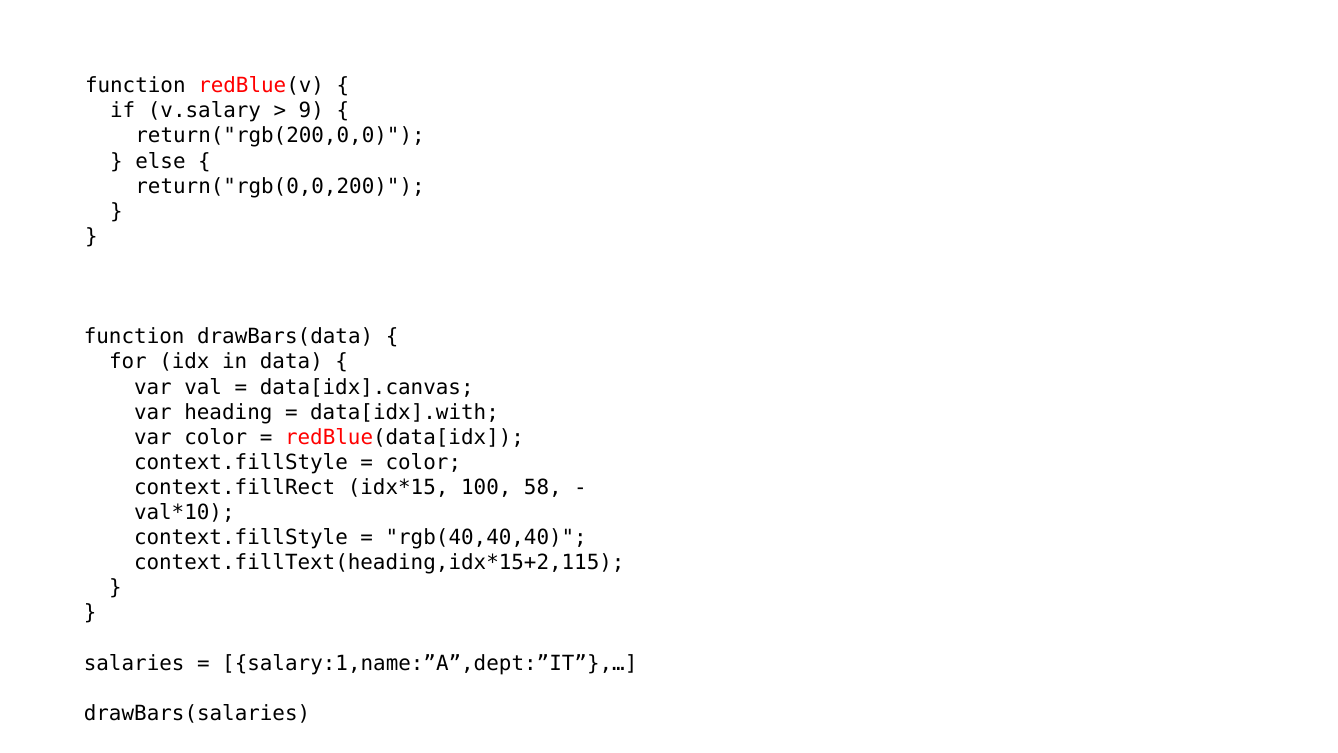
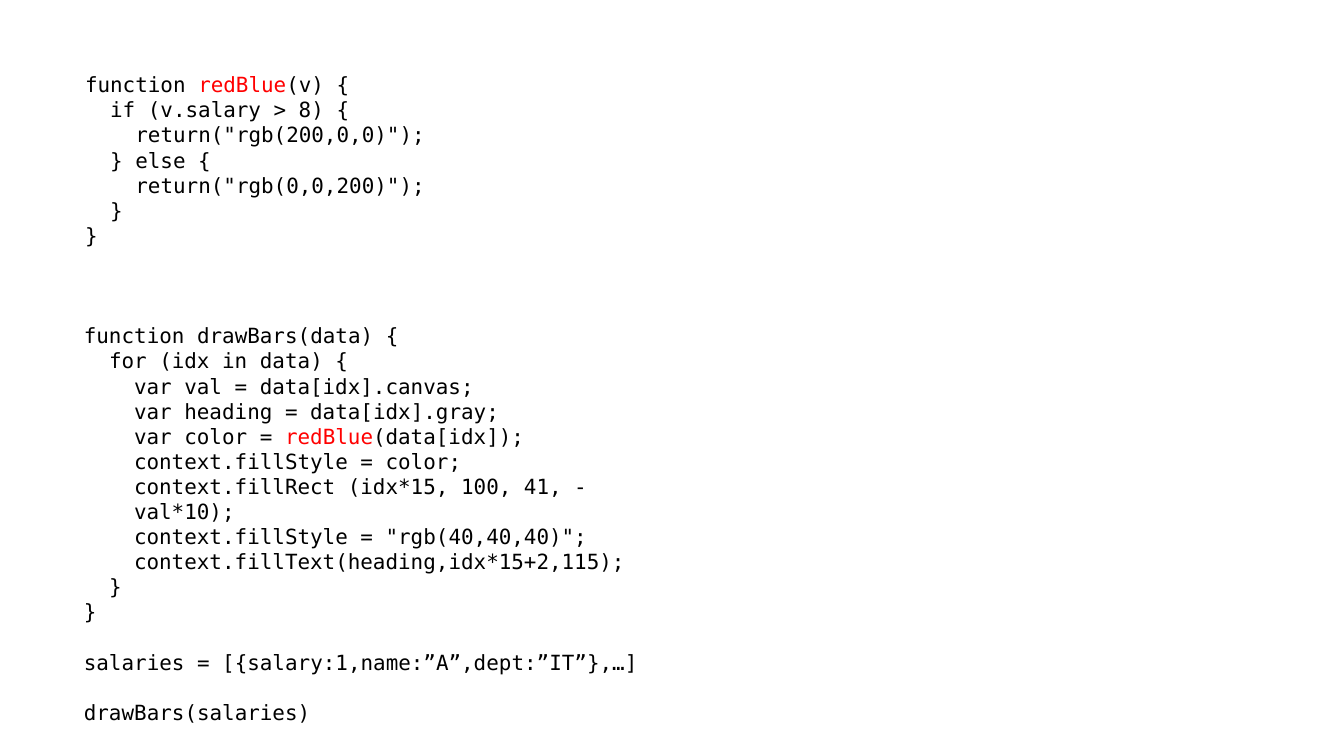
9: 9 -> 8
data[idx].with: data[idx].with -> data[idx].gray
58: 58 -> 41
